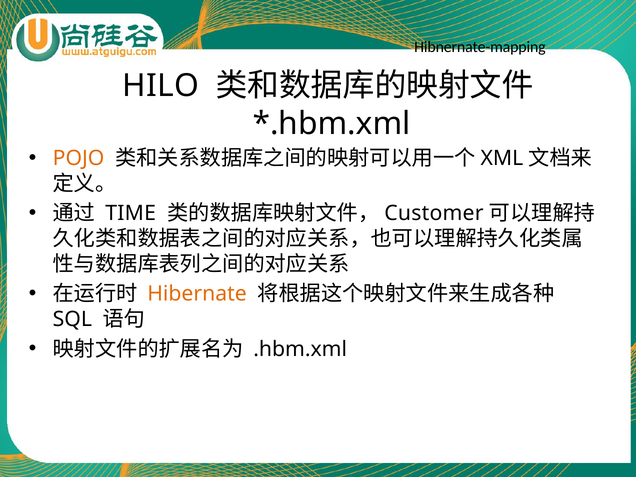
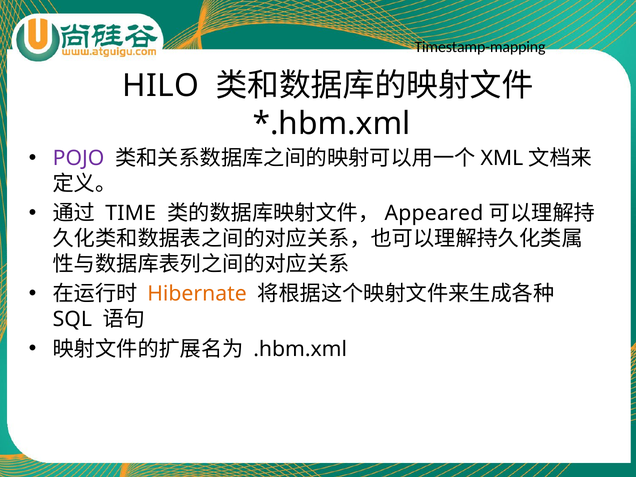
Hibnernate-mapping: Hibnernate-mapping -> Timestamp-mapping
POJO colour: orange -> purple
Customer: Customer -> Appeared
